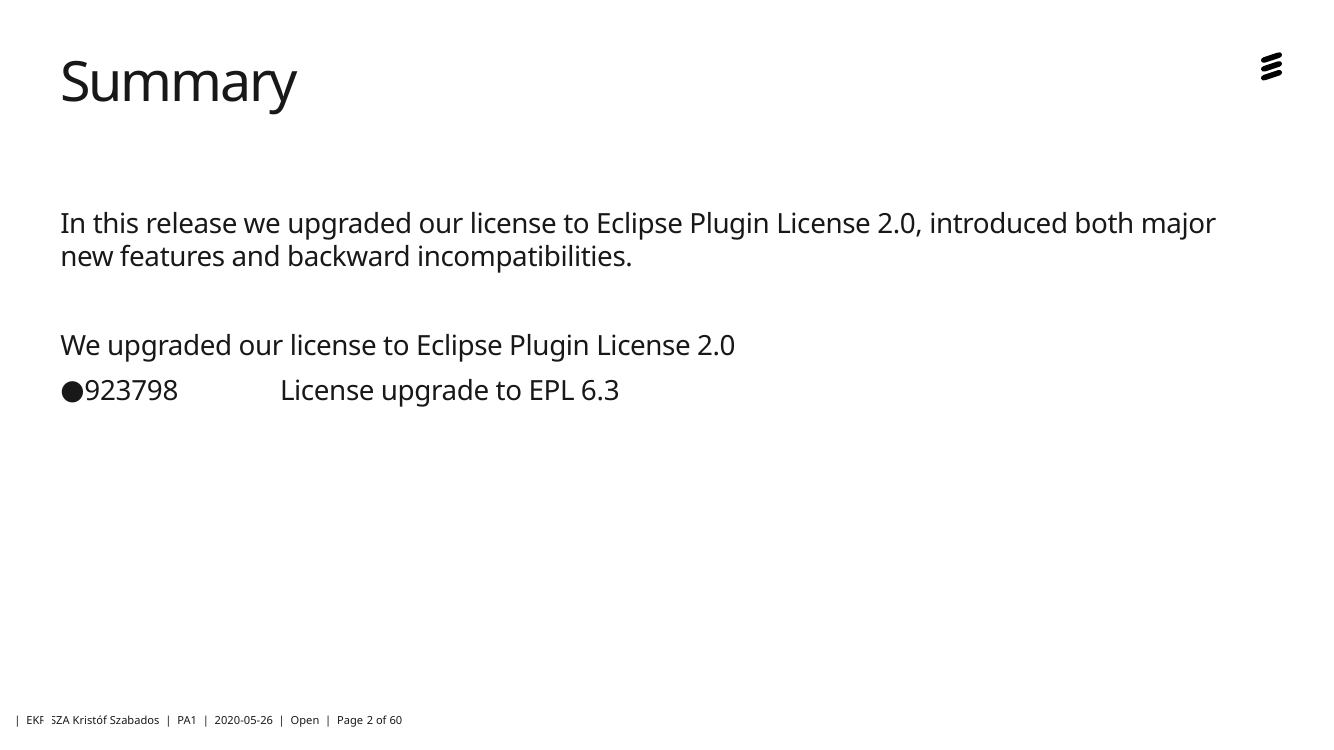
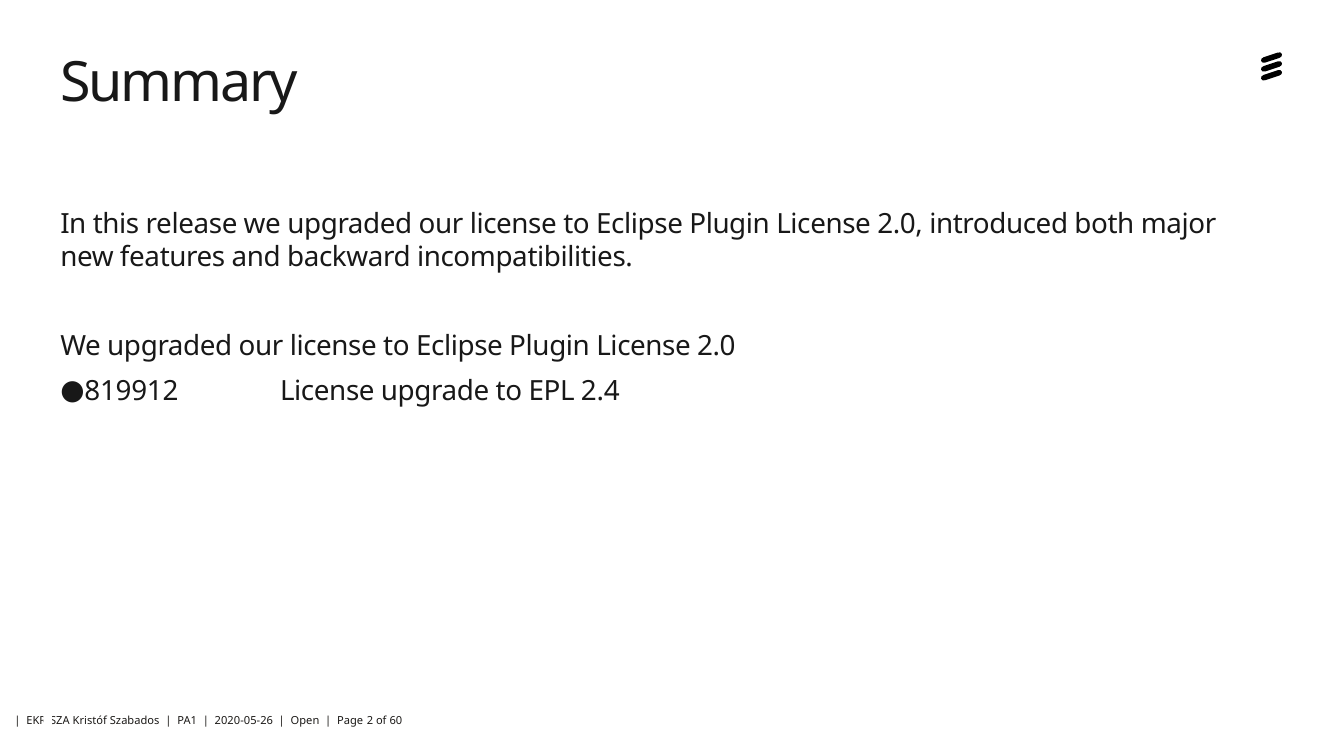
923798: 923798 -> 819912
6.3: 6.3 -> 2.4
